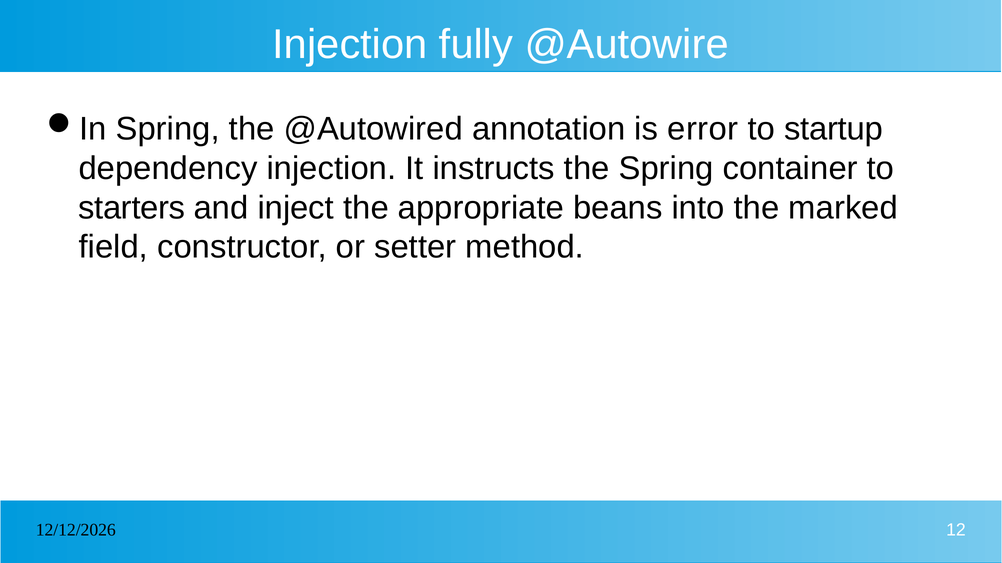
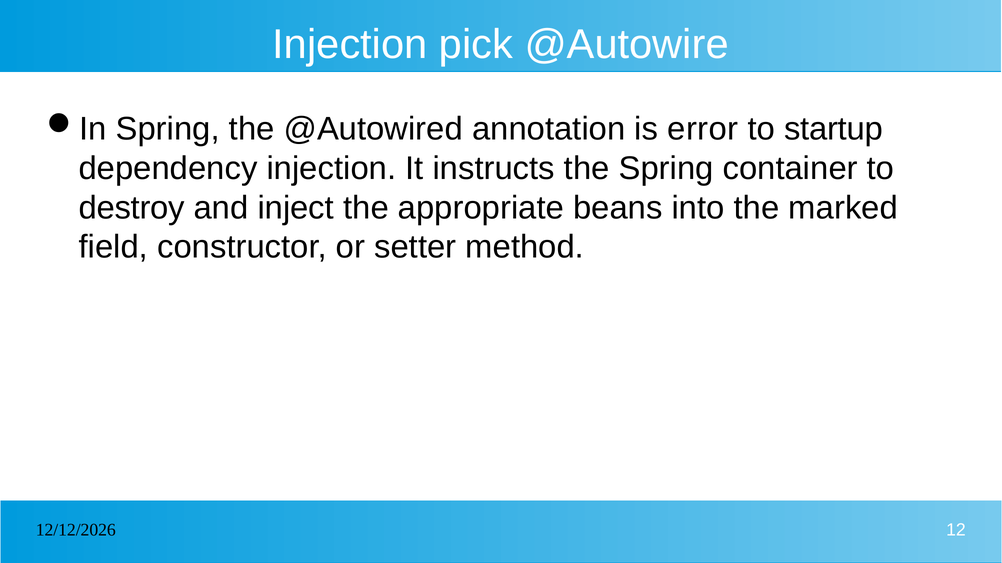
fully: fully -> pick
starters: starters -> destroy
